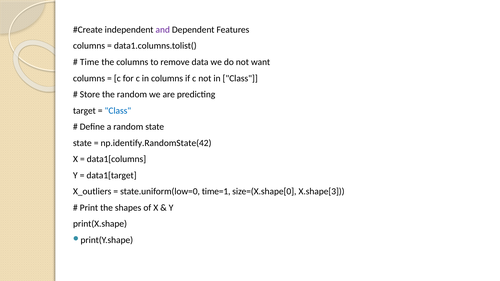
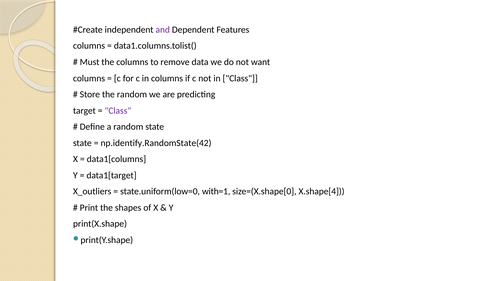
Time: Time -> Must
Class at (118, 111) colour: blue -> purple
time=1: time=1 -> with=1
X.shape[3: X.shape[3 -> X.shape[4
